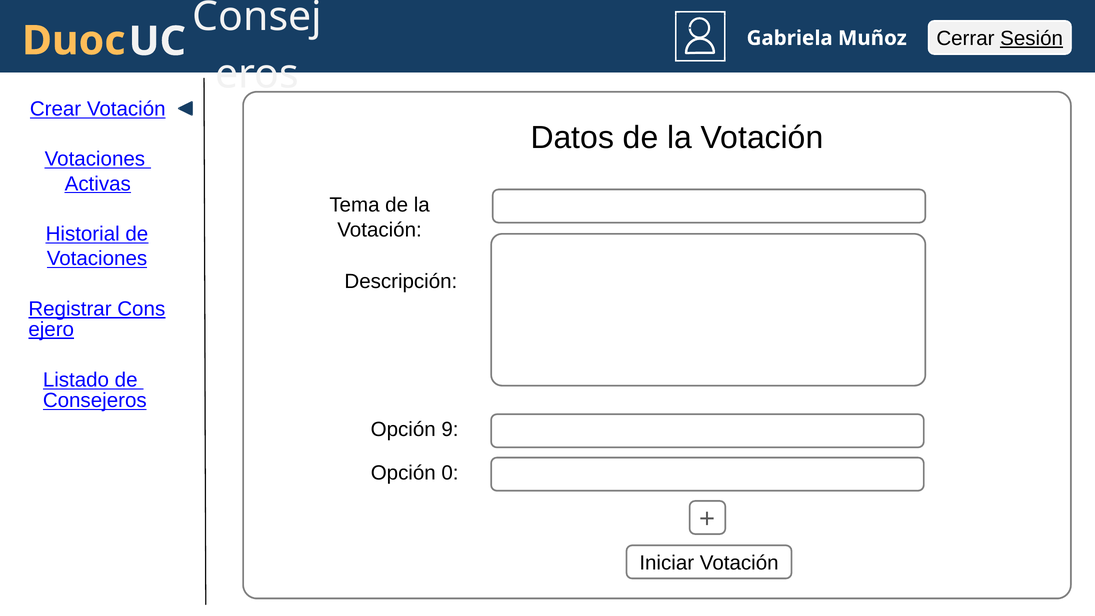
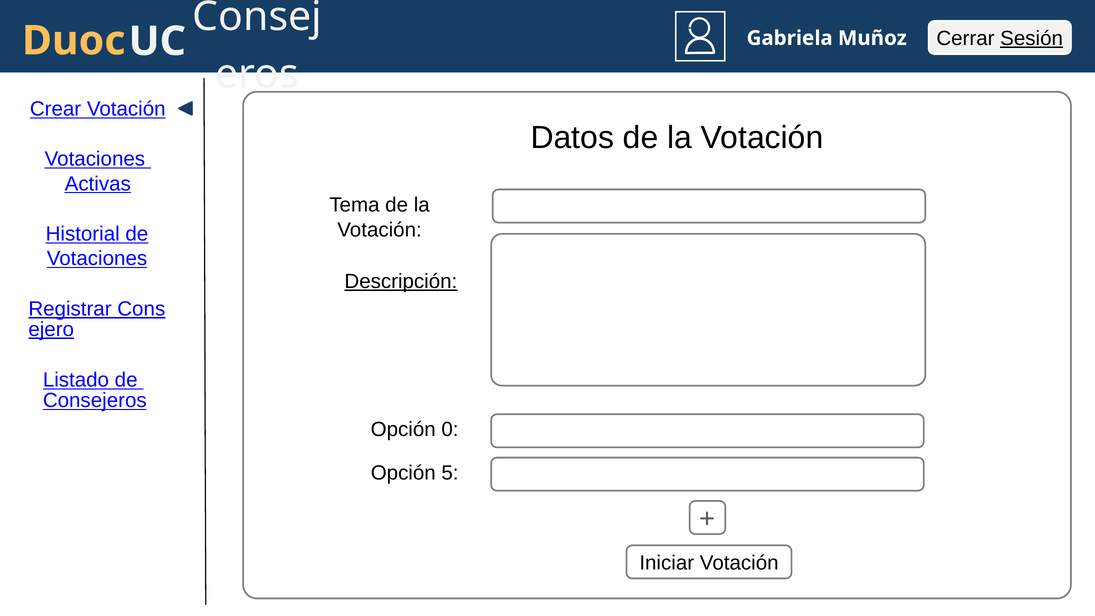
Descripción underline: none -> present
9: 9 -> 0
0: 0 -> 5
